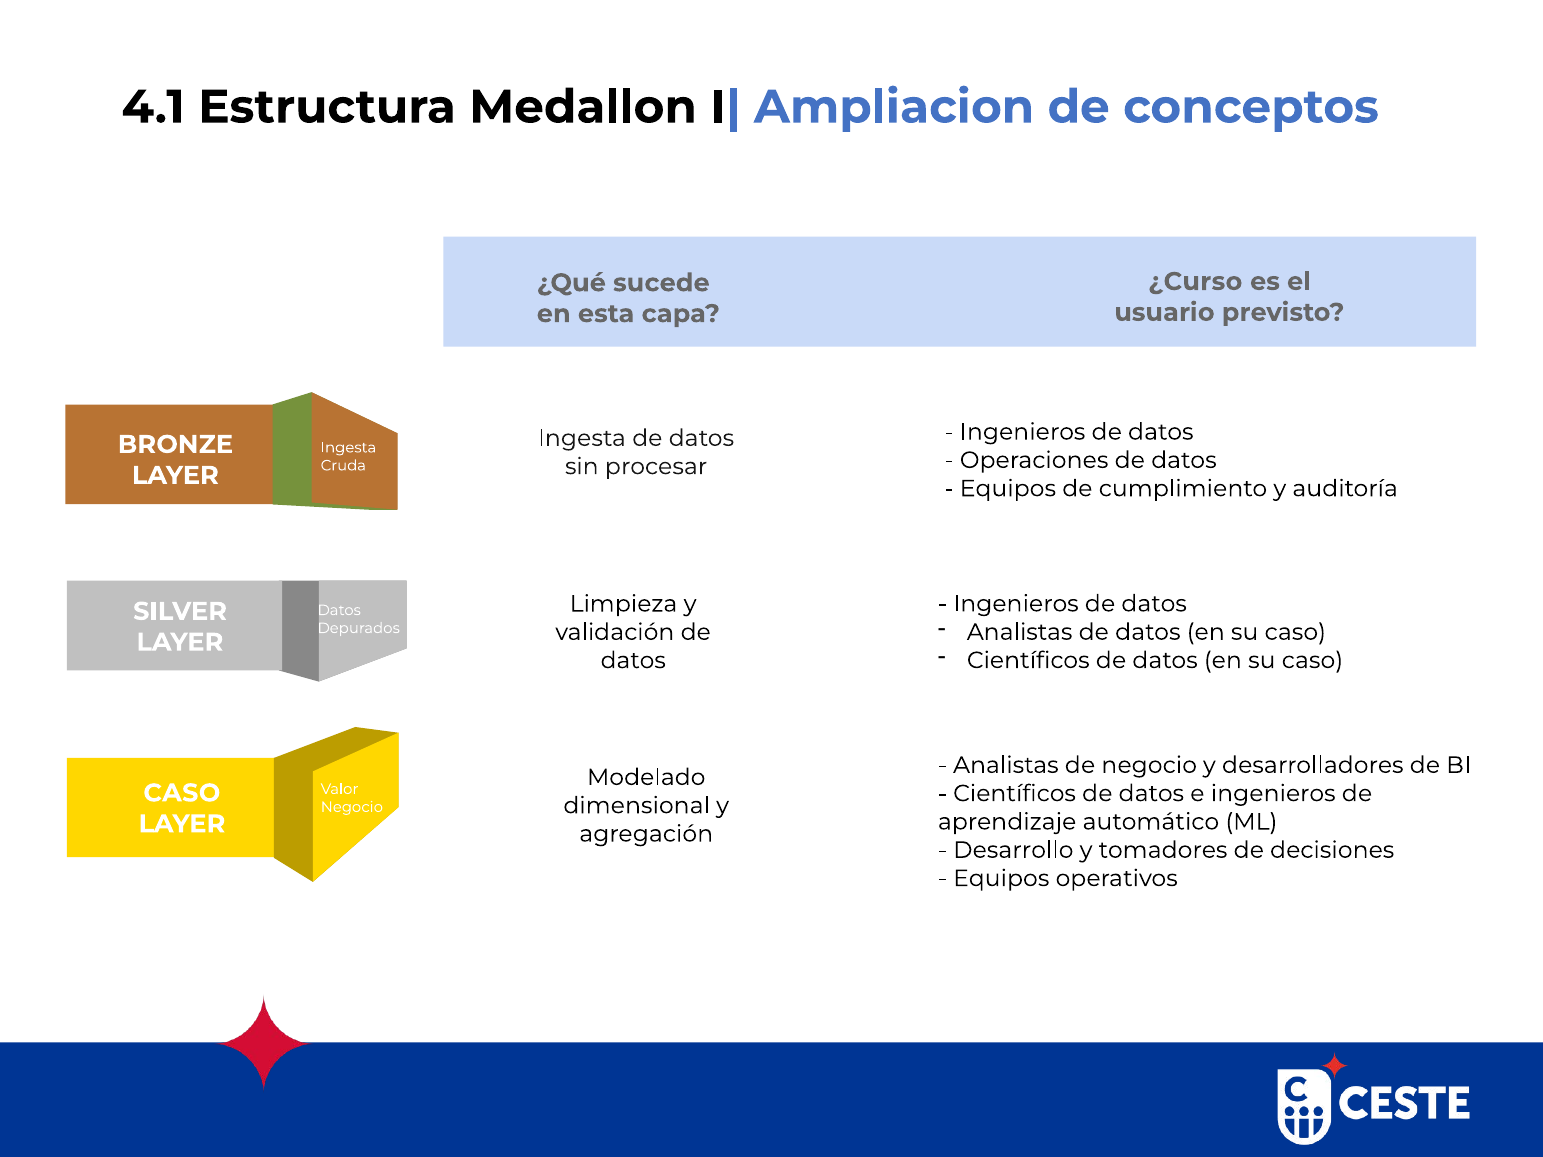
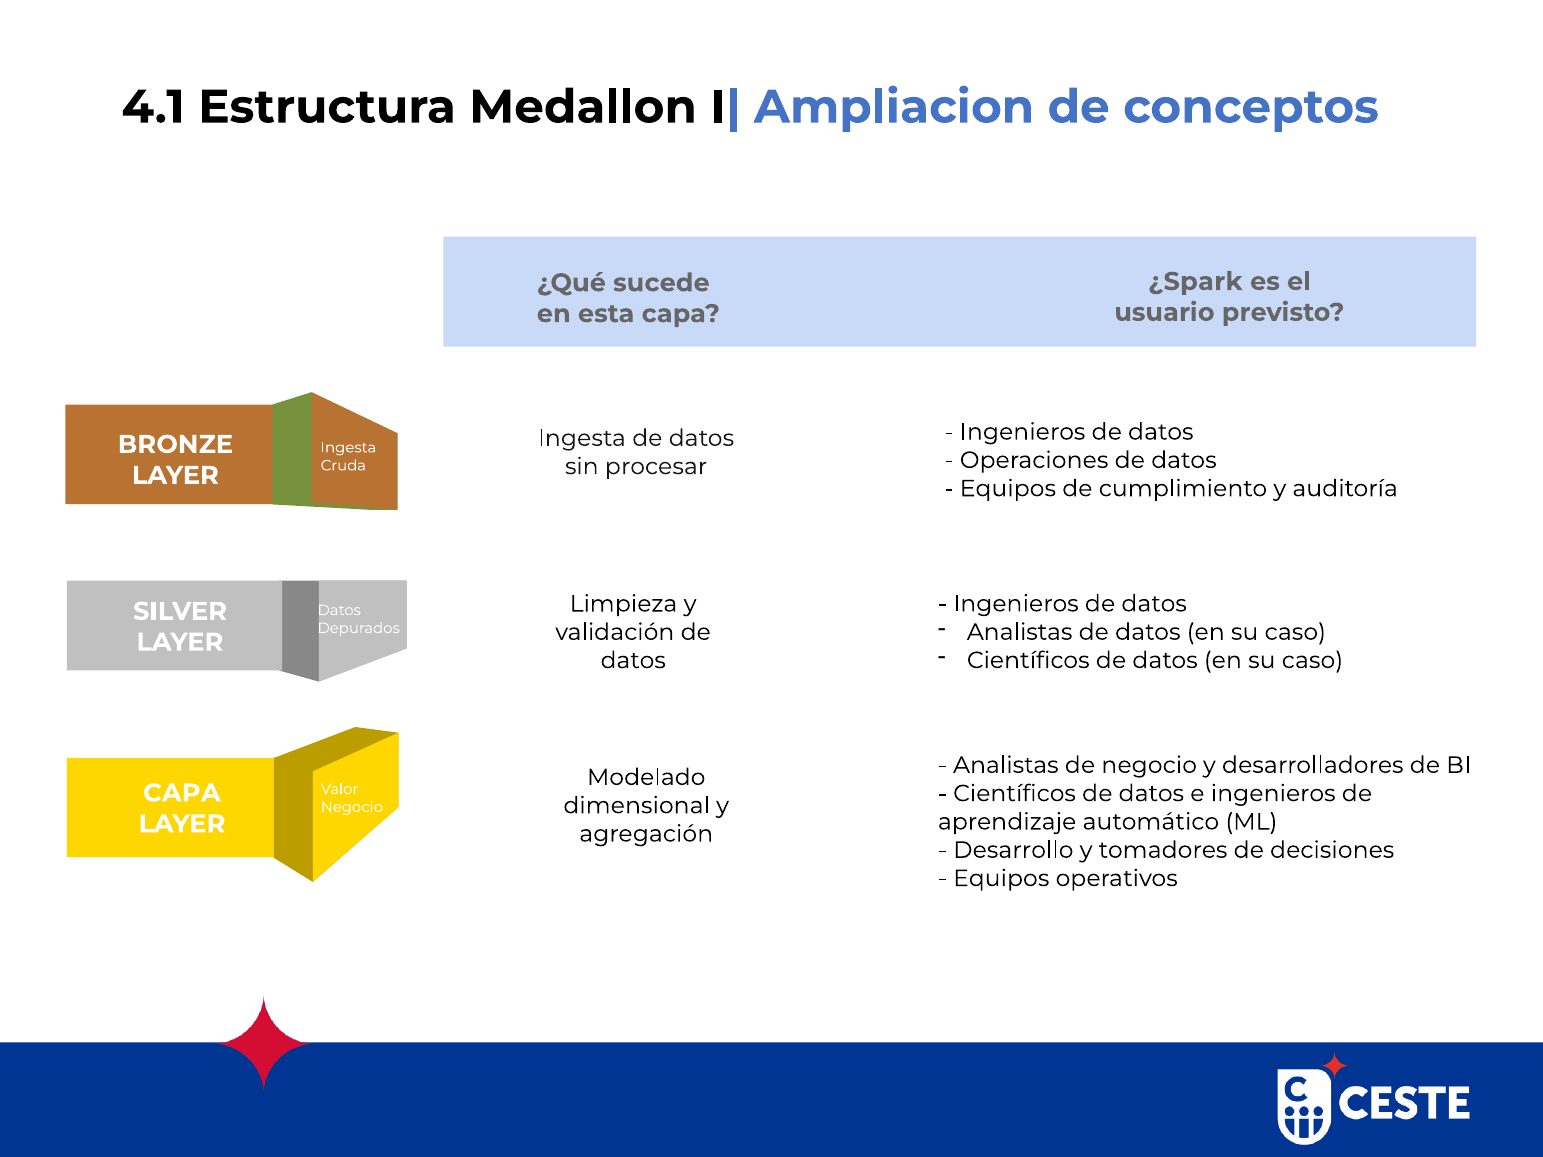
¿Curso: ¿Curso -> ¿Spark
CASO at (182, 793): CASO -> CAPA
